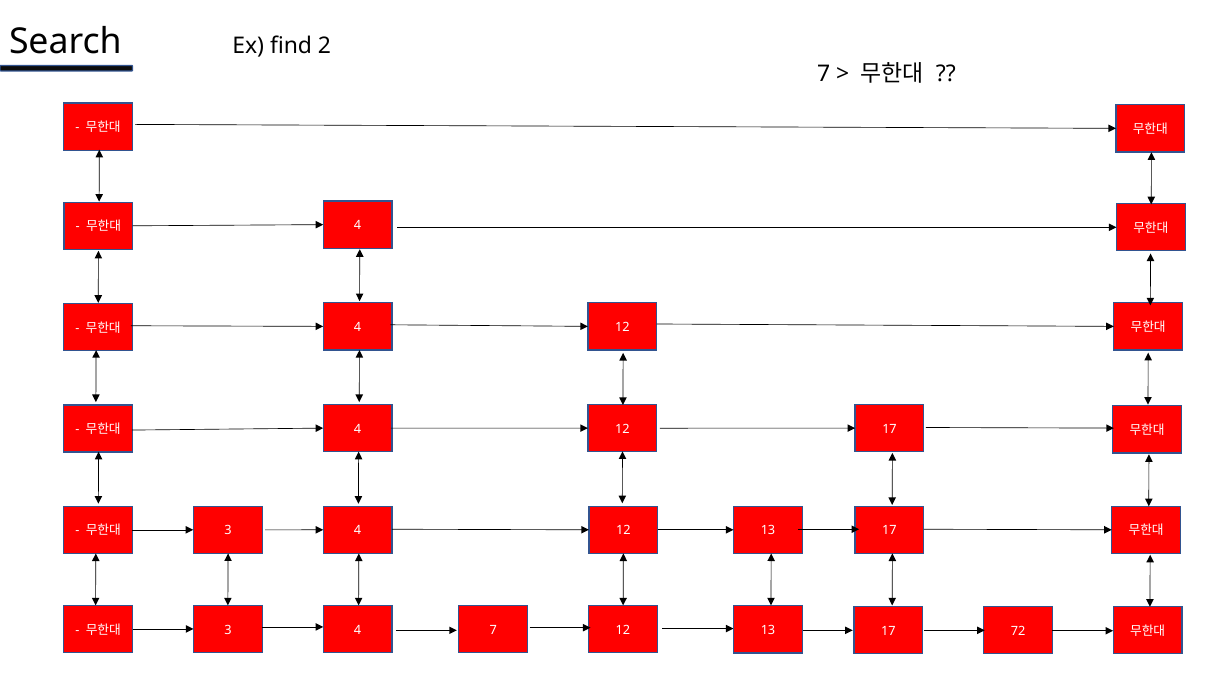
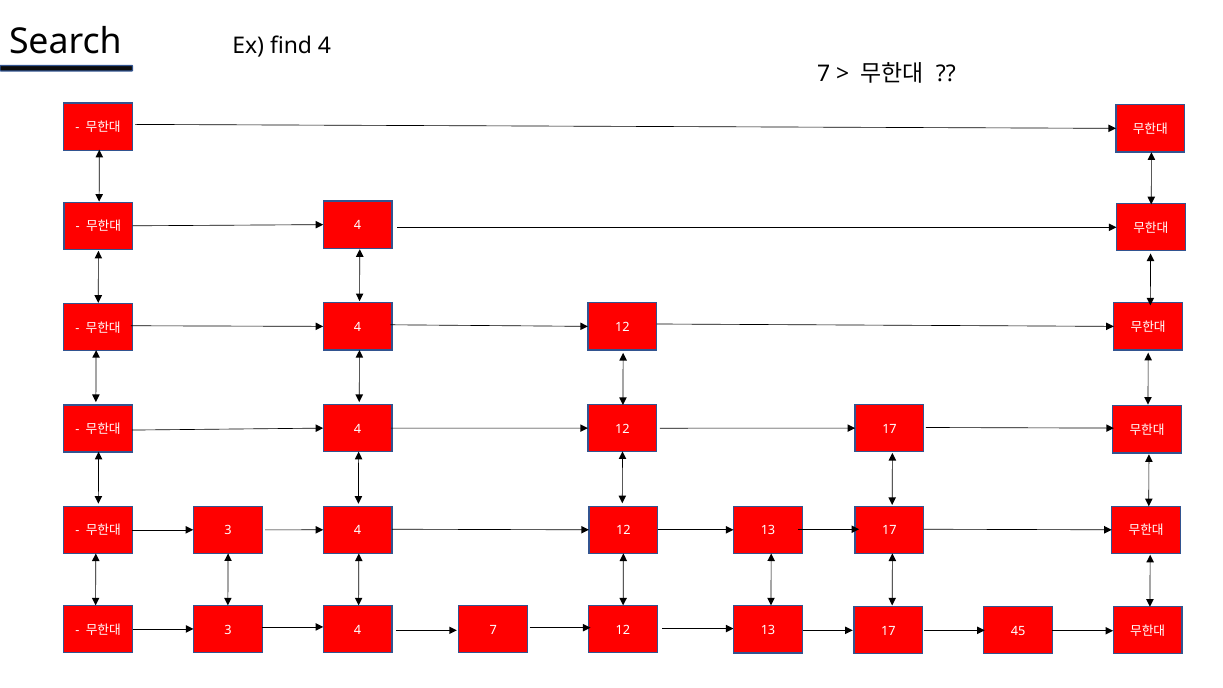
find 2: 2 -> 4
72: 72 -> 45
